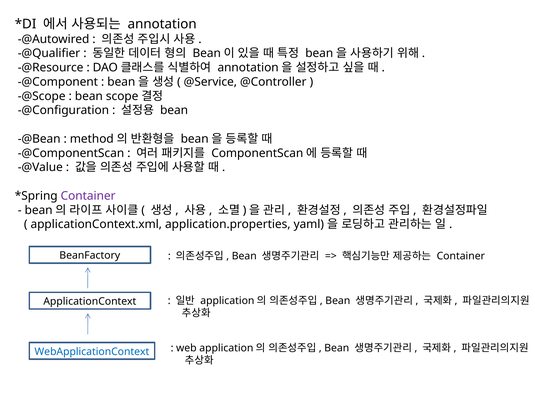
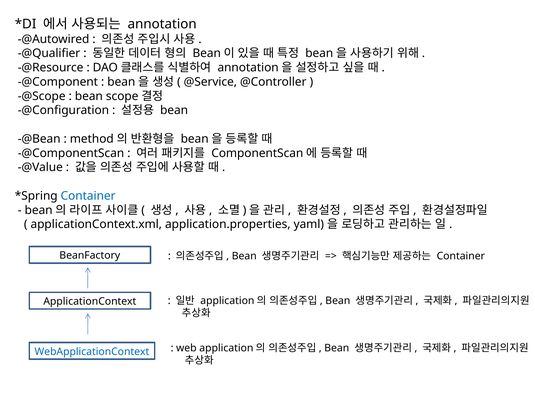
Container at (88, 196) colour: purple -> blue
